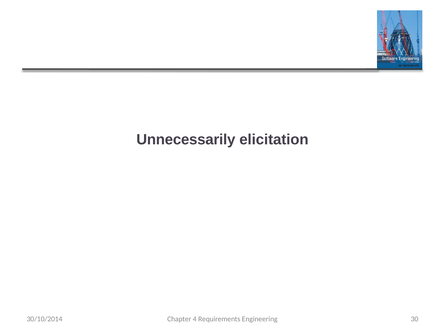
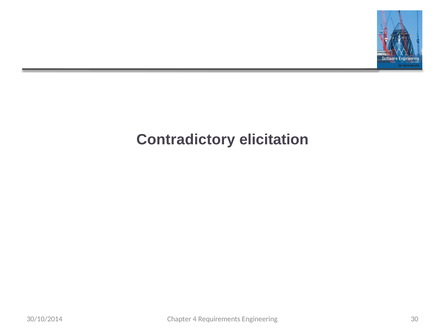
Unnecessarily: Unnecessarily -> Contradictory
